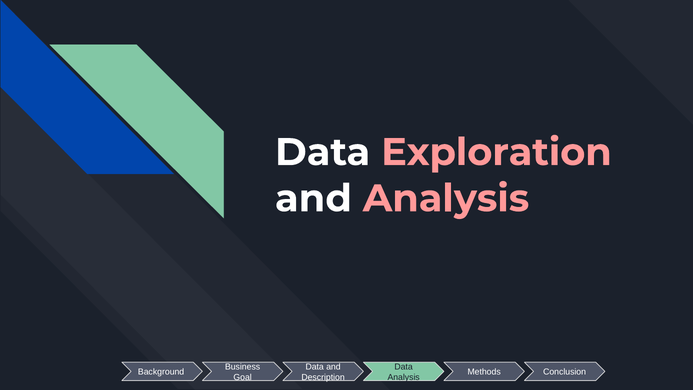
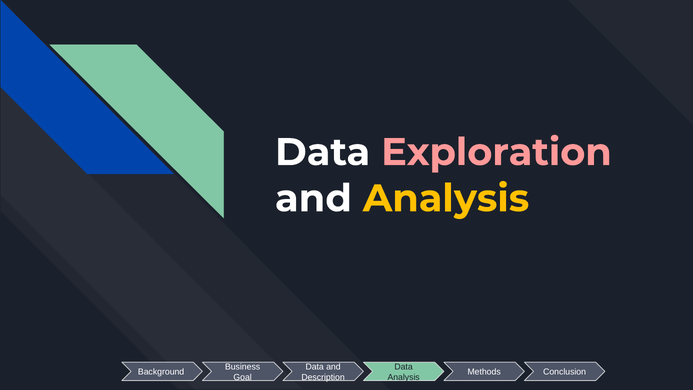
Analysis at (446, 198) colour: pink -> yellow
